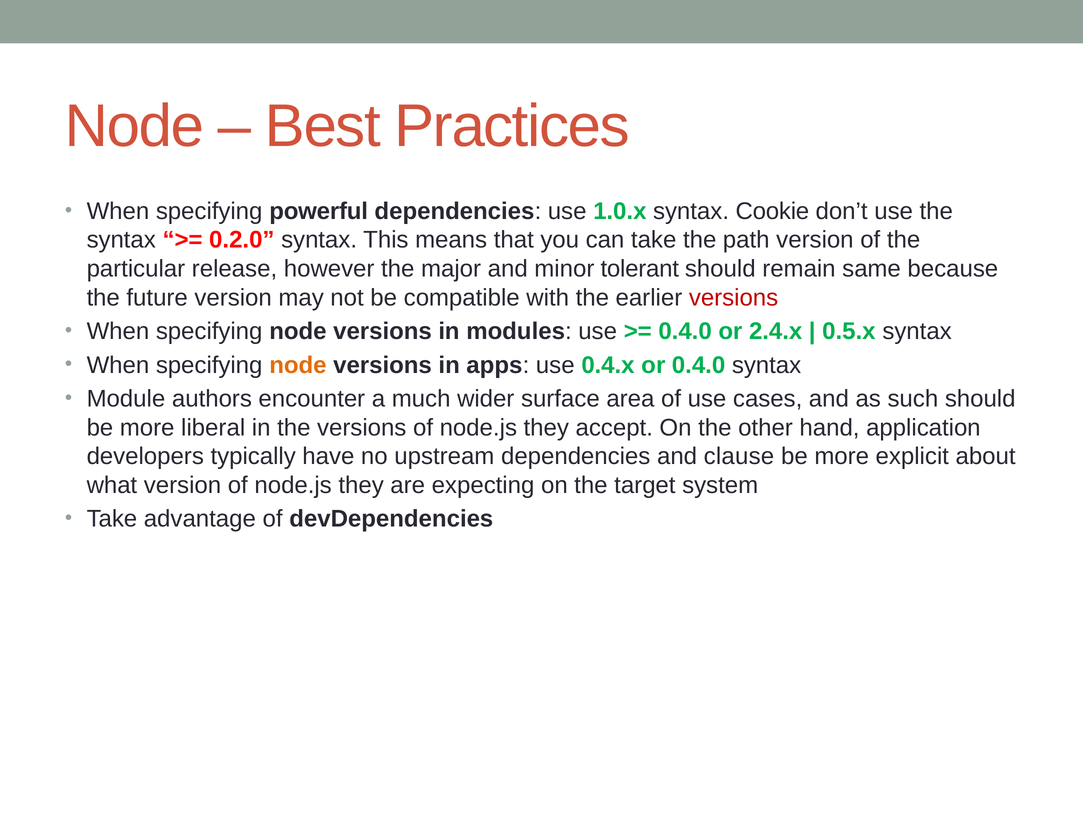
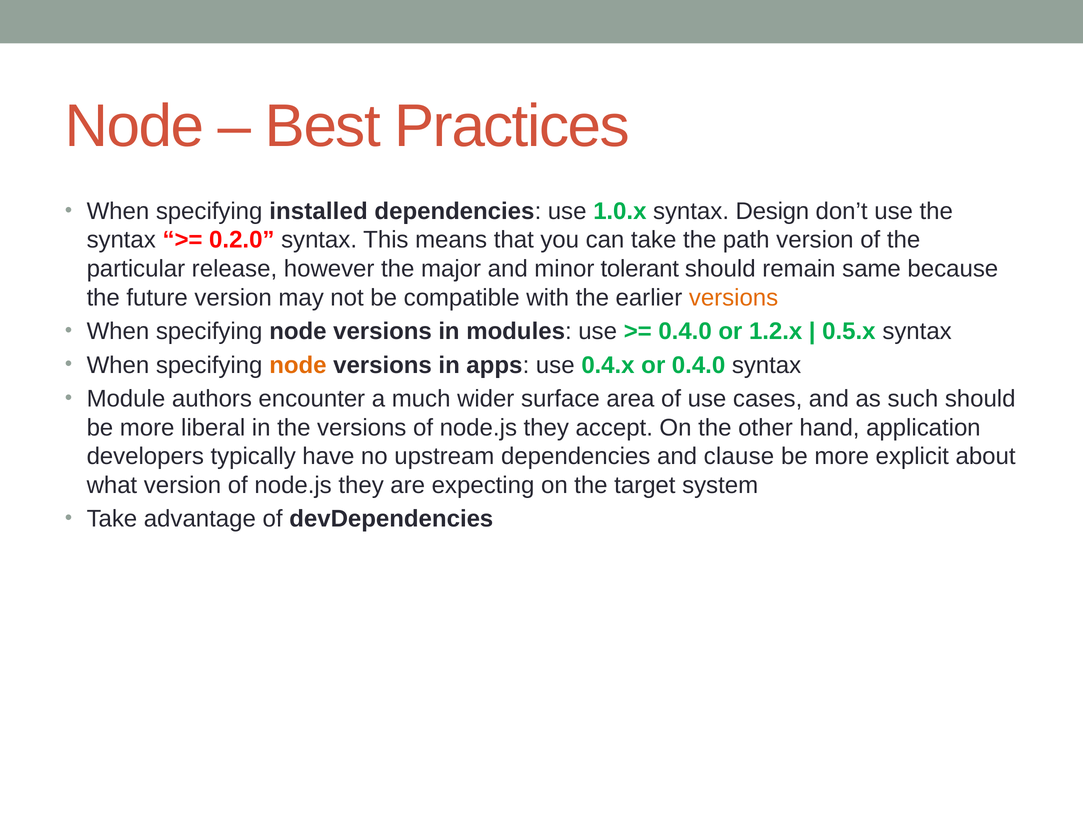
powerful: powerful -> installed
Cookie: Cookie -> Design
versions at (734, 297) colour: red -> orange
2.4.x: 2.4.x -> 1.2.x
